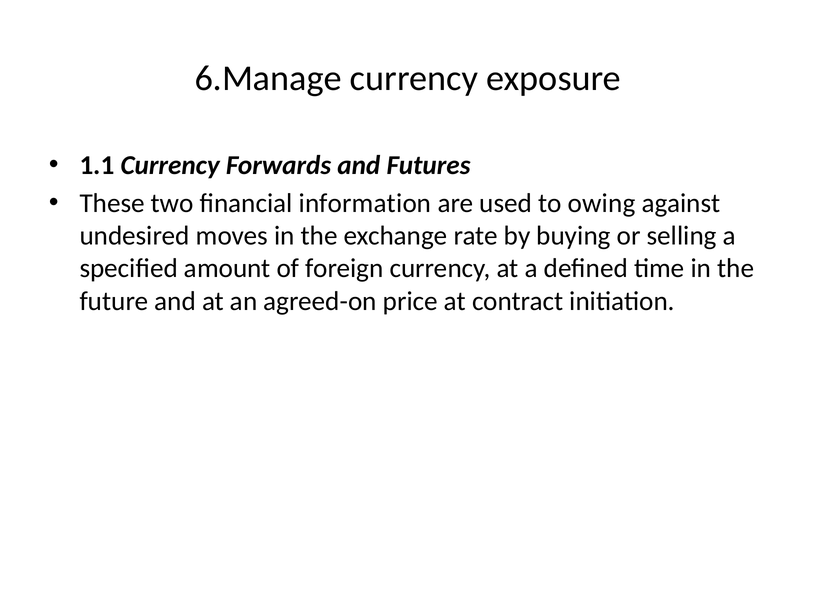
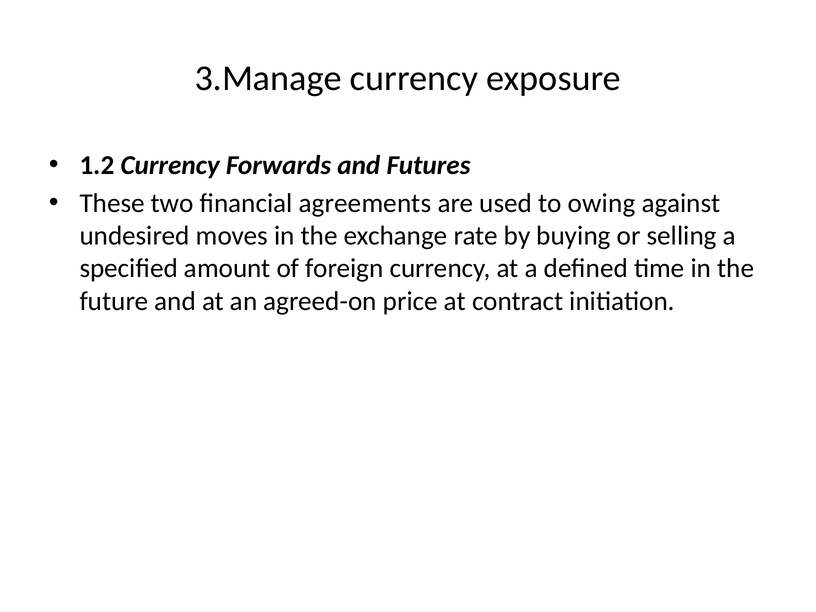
6.Manage: 6.Manage -> 3.Manage
1.1: 1.1 -> 1.2
information: information -> agreements
